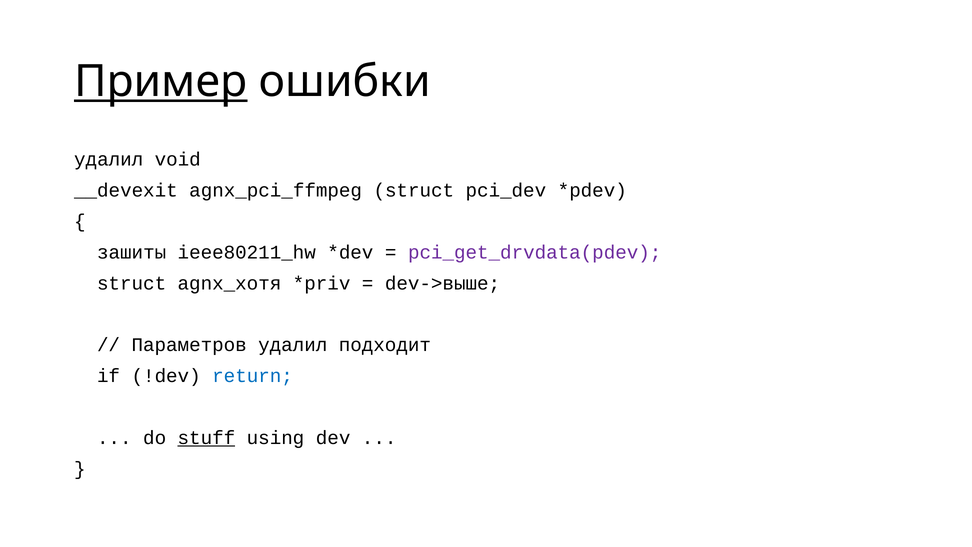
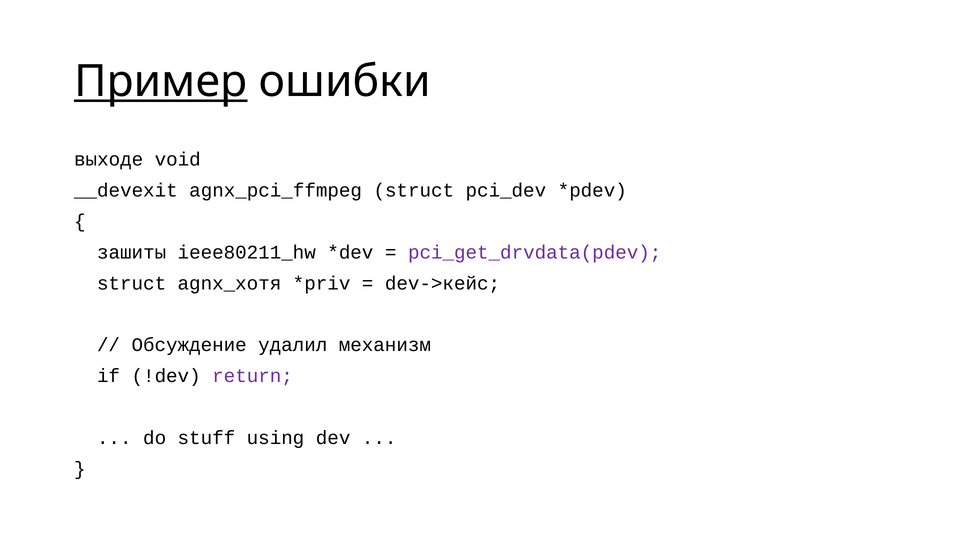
удалил at (109, 159): удалил -> выходе
dev->выше: dev->выше -> dev->кейс
Параметров: Параметров -> Обсуждение
подходит: подходит -> механизм
return colour: blue -> purple
stuff underline: present -> none
